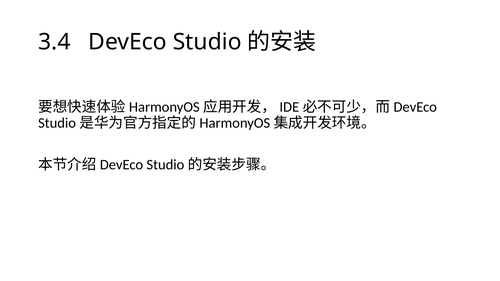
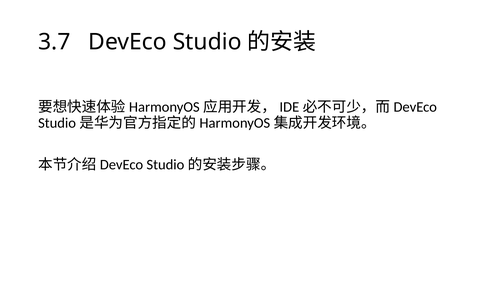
3.4: 3.4 -> 3.7
